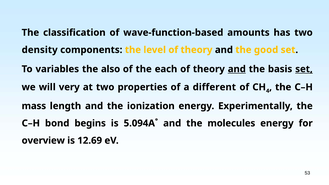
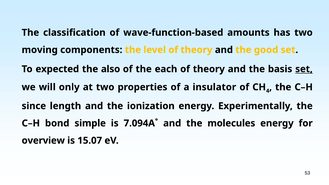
density: density -> moving
variables: variables -> expected
and at (237, 69) underline: present -> none
very: very -> only
different: different -> insulator
mass: mass -> since
begins: begins -> simple
5.094A˚: 5.094A˚ -> 7.094A˚
12.69: 12.69 -> 15.07
